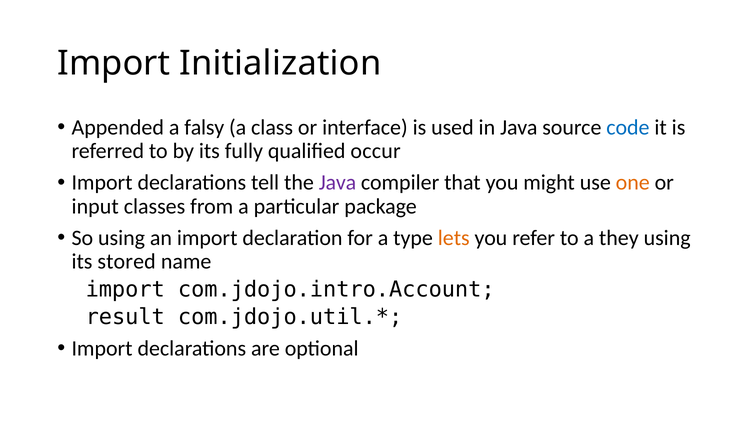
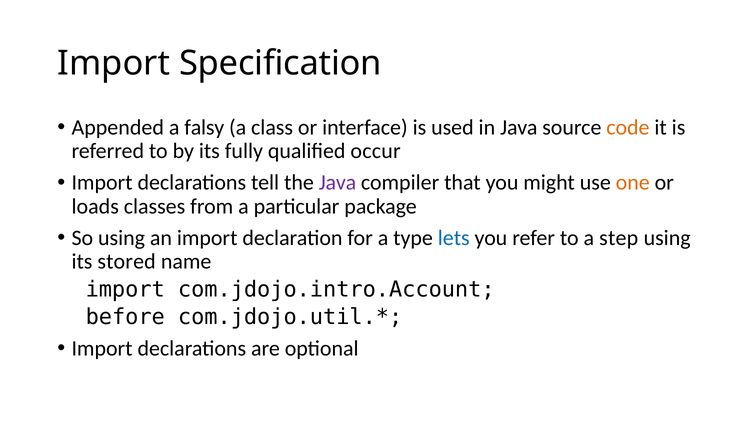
Initialization: Initialization -> Specification
code colour: blue -> orange
input: input -> loads
lets colour: orange -> blue
they: they -> step
result: result -> before
